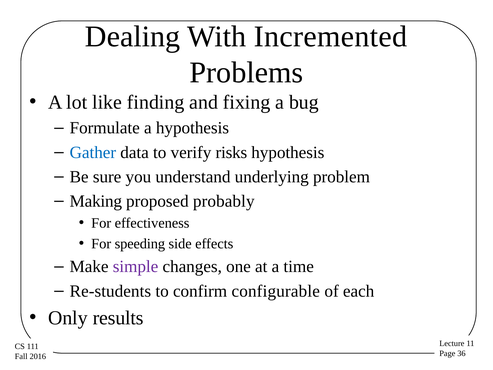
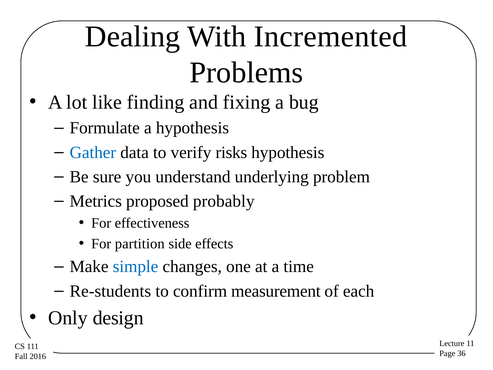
Making: Making -> Metrics
speeding: speeding -> partition
simple colour: purple -> blue
configurable: configurable -> measurement
results: results -> design
